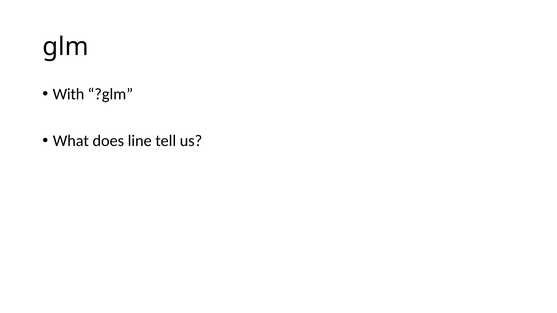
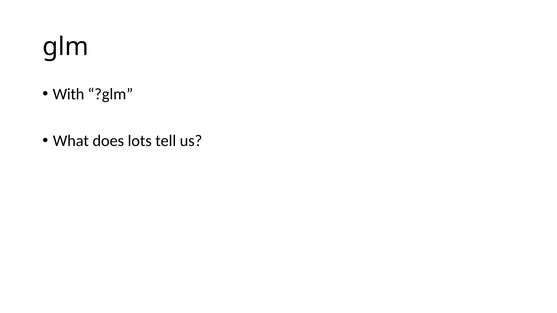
line: line -> lots
